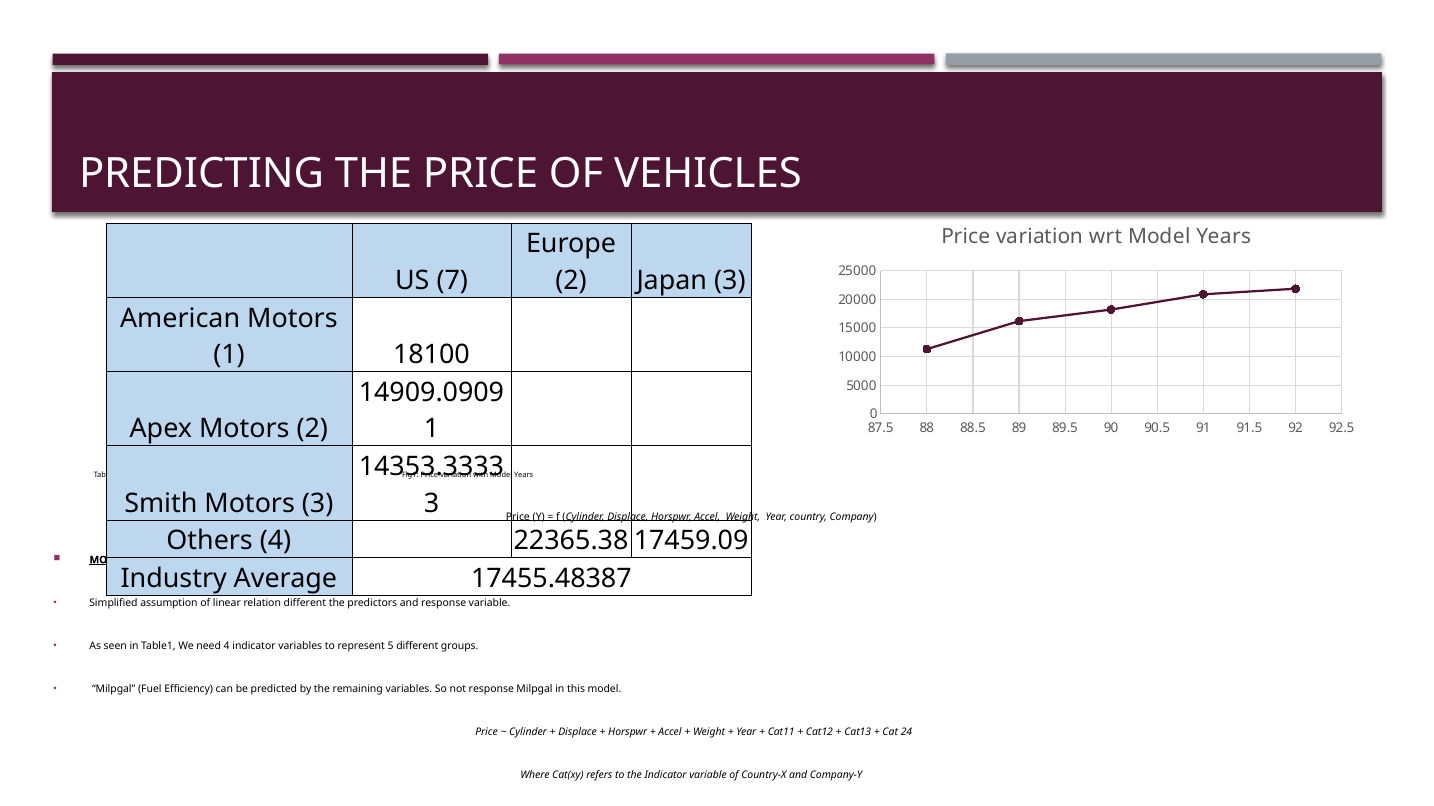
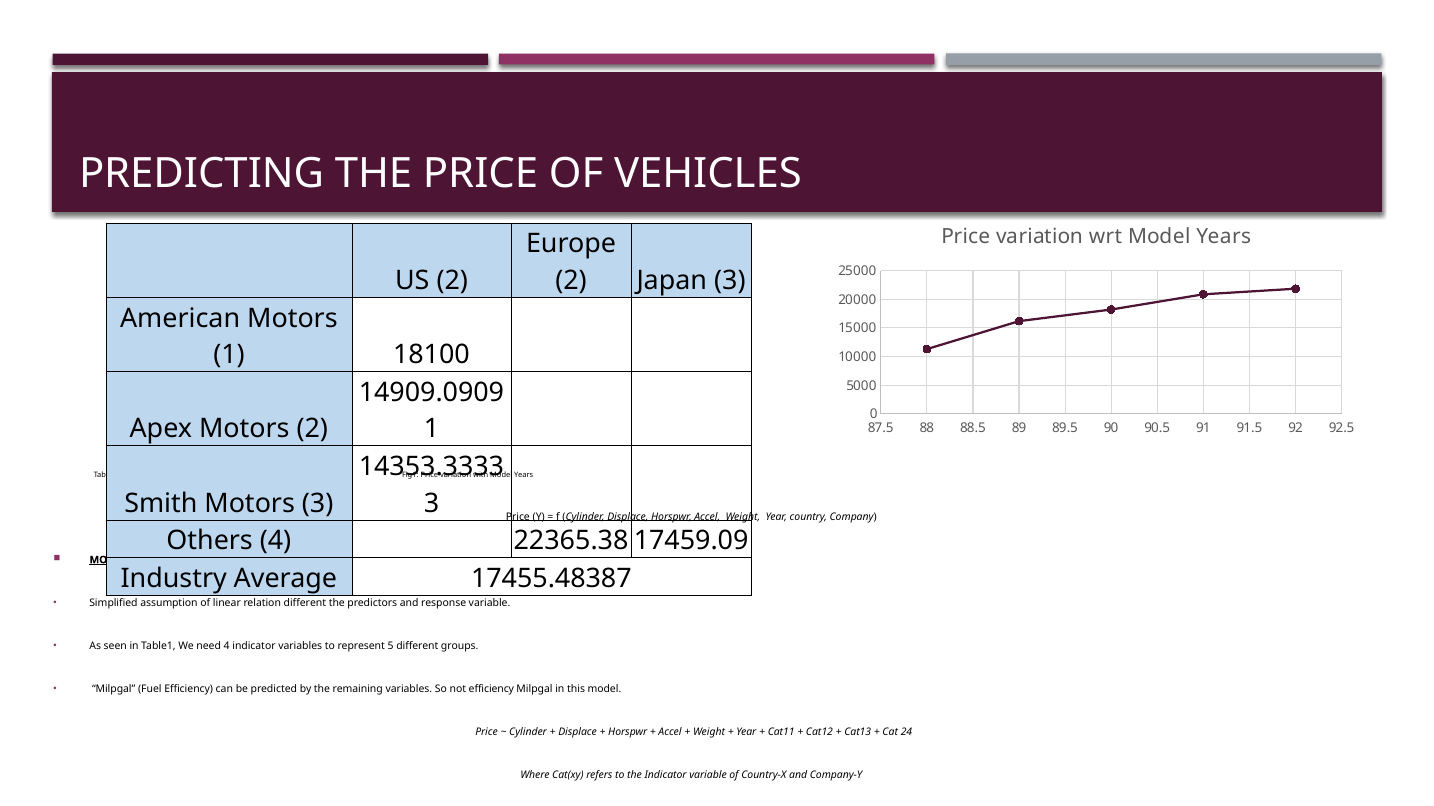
US 7: 7 -> 2
not response: response -> efficiency
